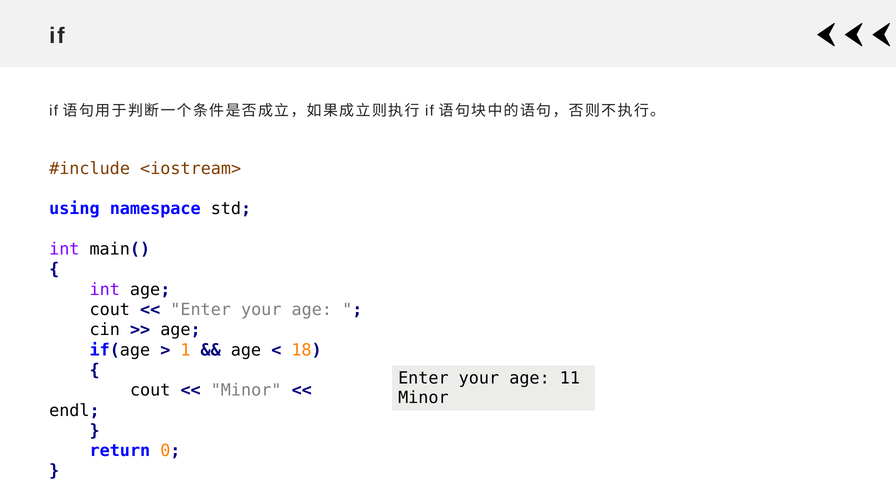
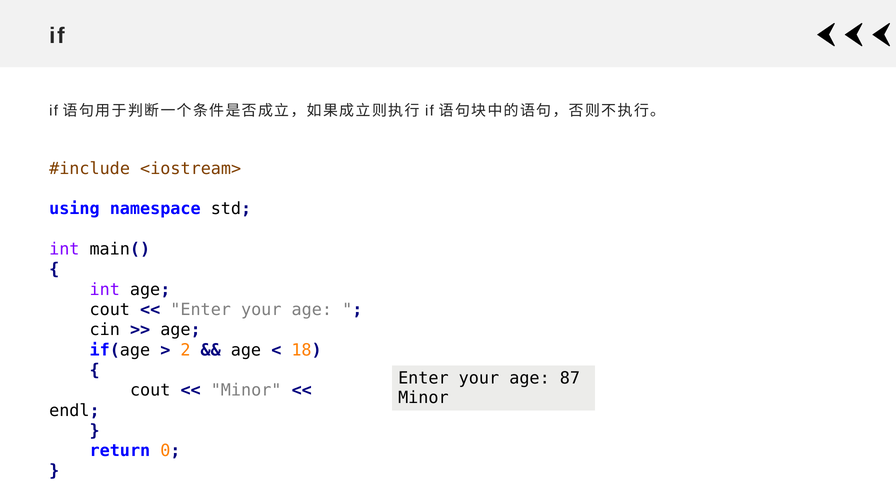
1: 1 -> 2
11: 11 -> 87
